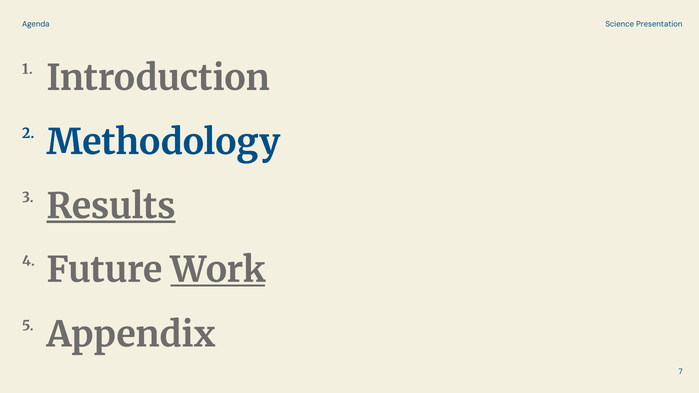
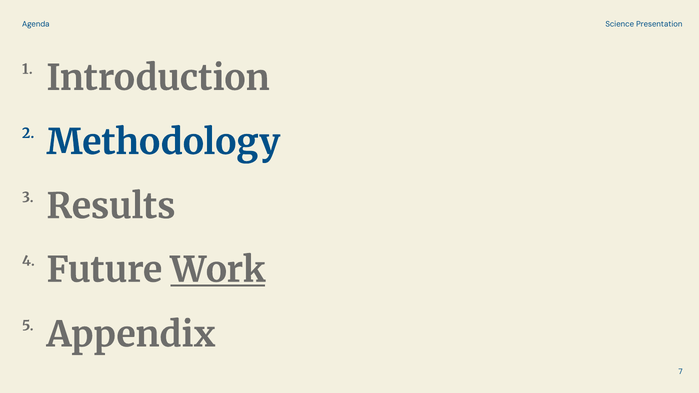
Results underline: present -> none
